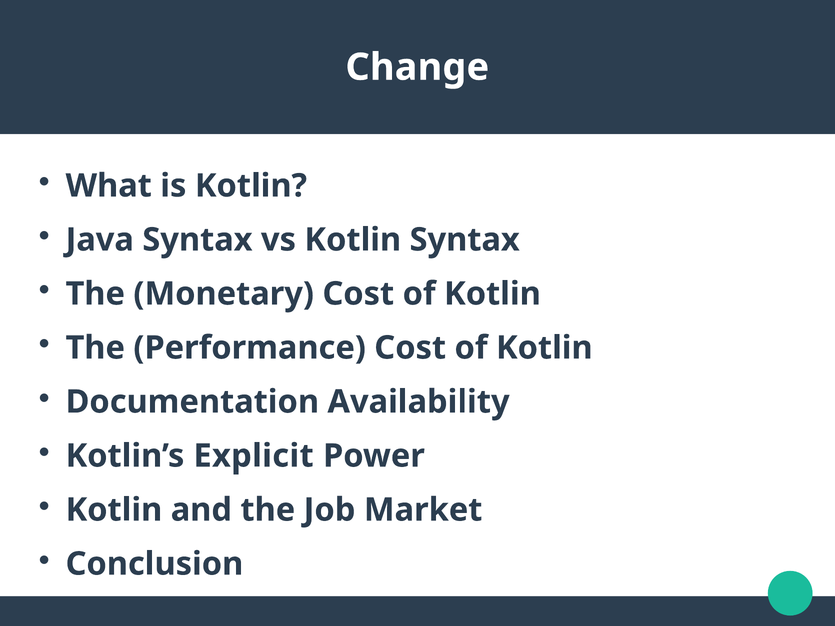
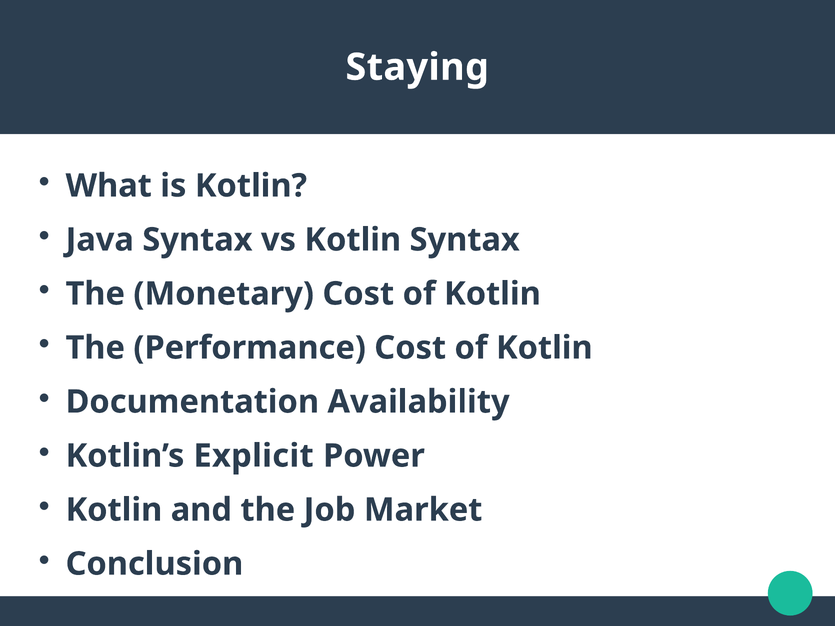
Change: Change -> Staying
